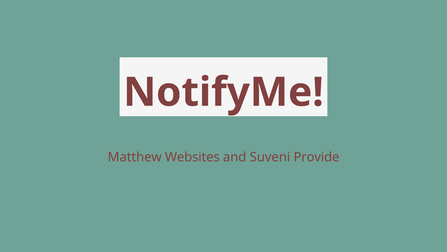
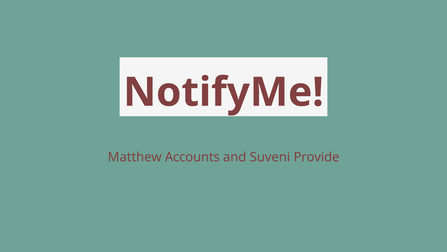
Websites: Websites -> Accounts
